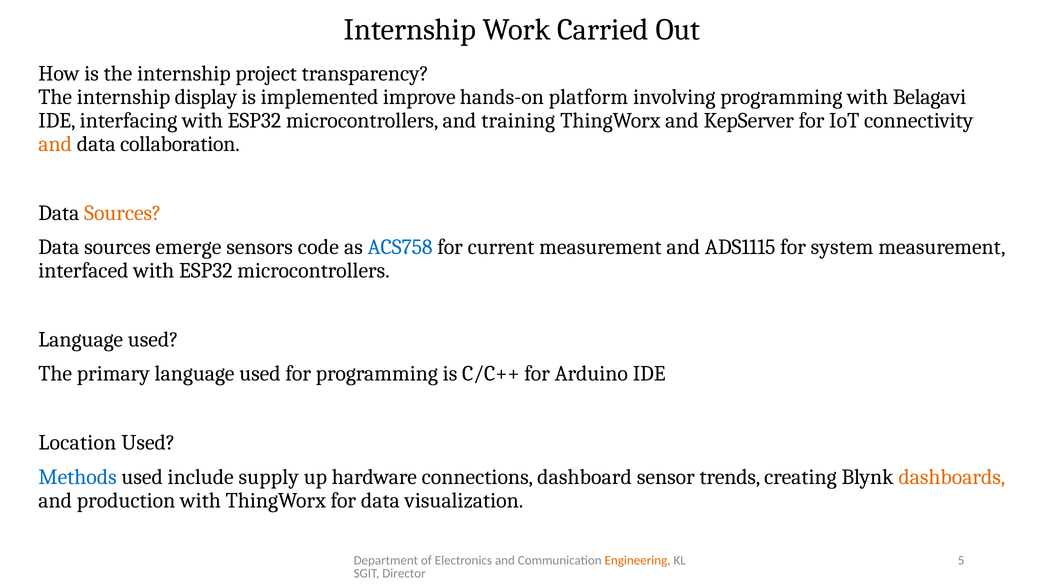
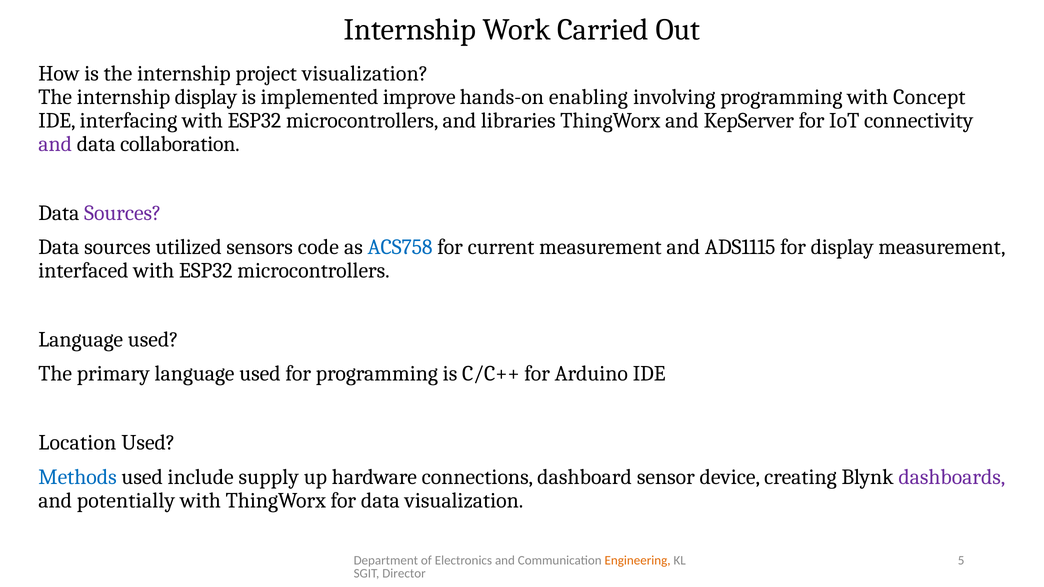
project transparency: transparency -> visualization
platform: platform -> enabling
Belagavi: Belagavi -> Concept
training: training -> libraries
and at (55, 144) colour: orange -> purple
Sources at (123, 213) colour: orange -> purple
emerge: emerge -> utilized
for system: system -> display
trends: trends -> device
dashboards colour: orange -> purple
production: production -> potentially
